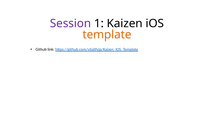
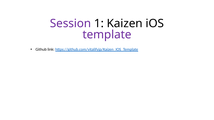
template colour: orange -> purple
